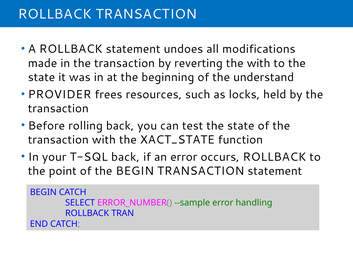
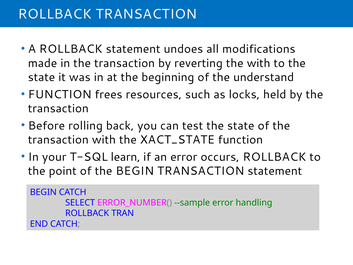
PROVIDER at (60, 94): PROVIDER -> FUNCTION
T-SQL back: back -> learn
